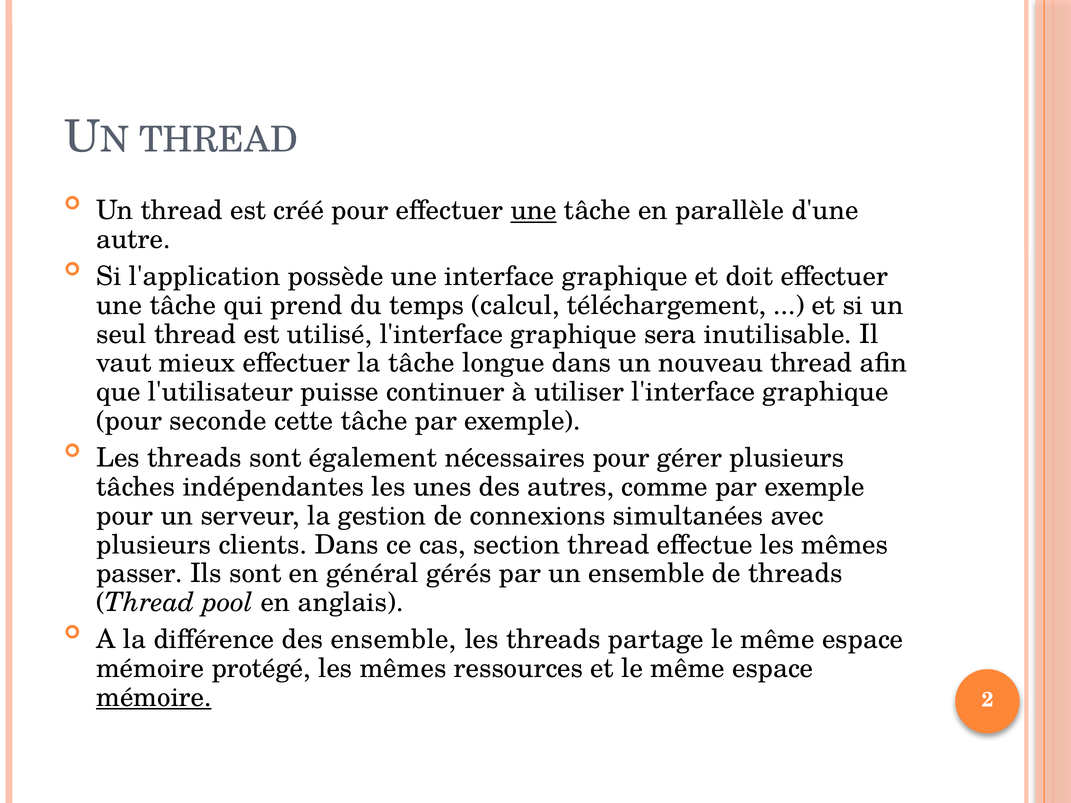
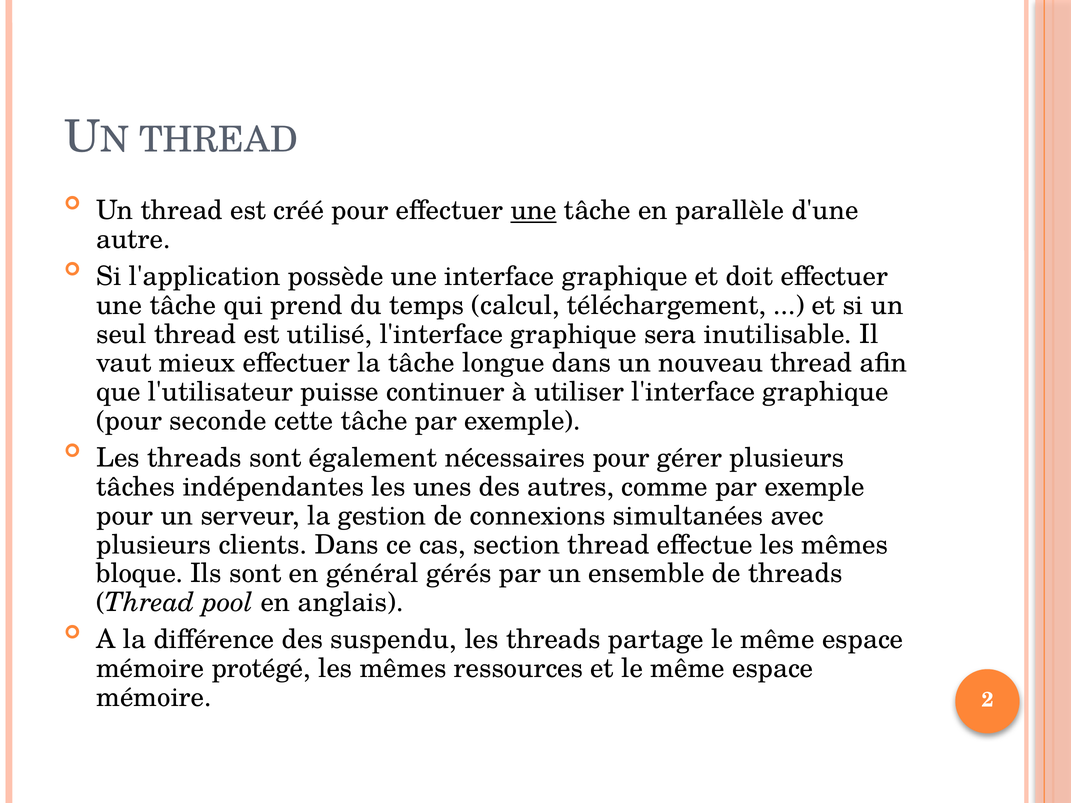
passer: passer -> bloque
des ensemble: ensemble -> suspendu
mémoire at (154, 697) underline: present -> none
